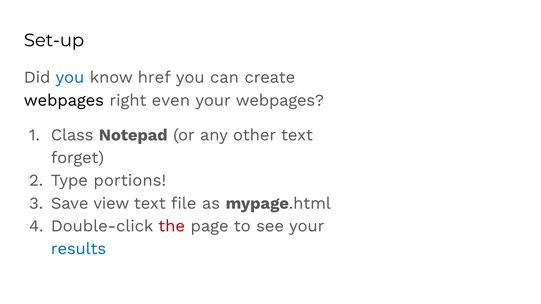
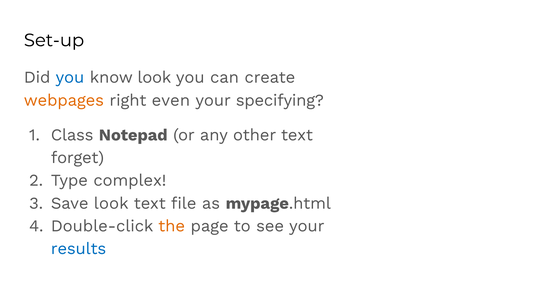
know href: href -> look
webpages at (64, 100) colour: black -> orange
your webpages: webpages -> specifying
portions: portions -> complex
Save view: view -> look
the colour: red -> orange
